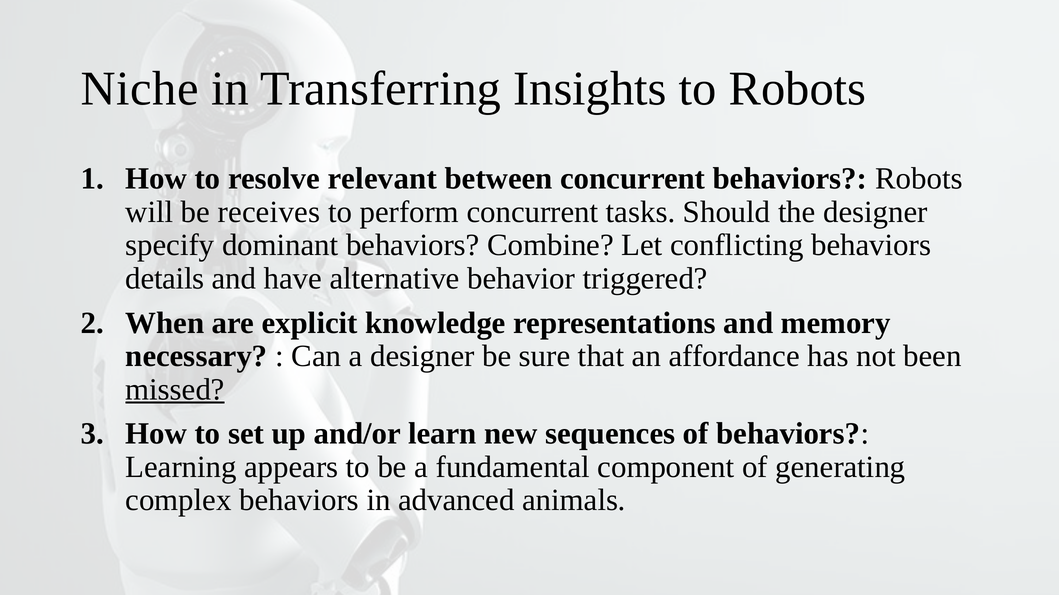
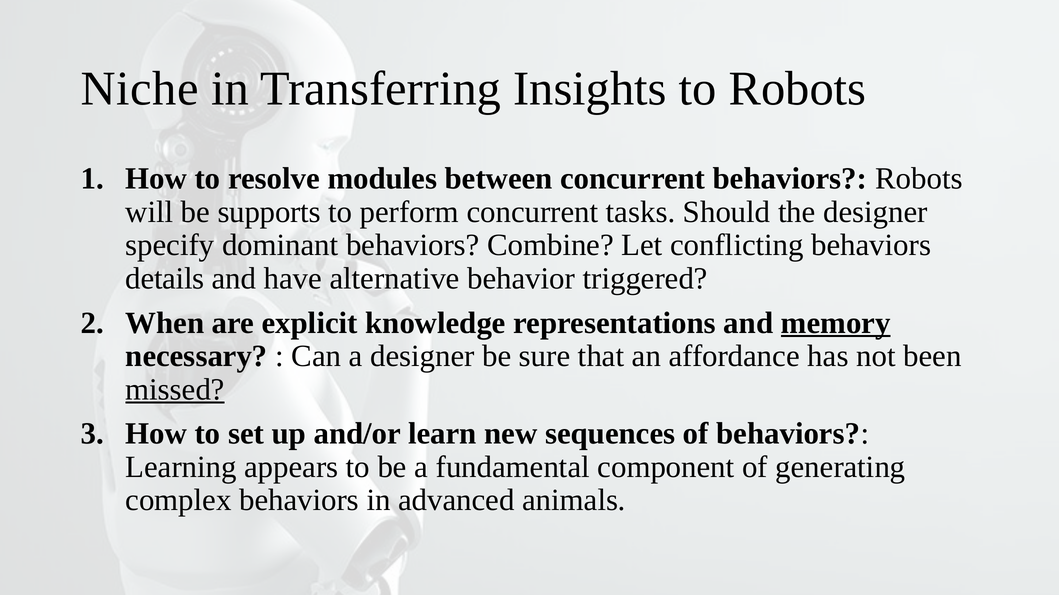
relevant: relevant -> modules
receives: receives -> supports
memory underline: none -> present
